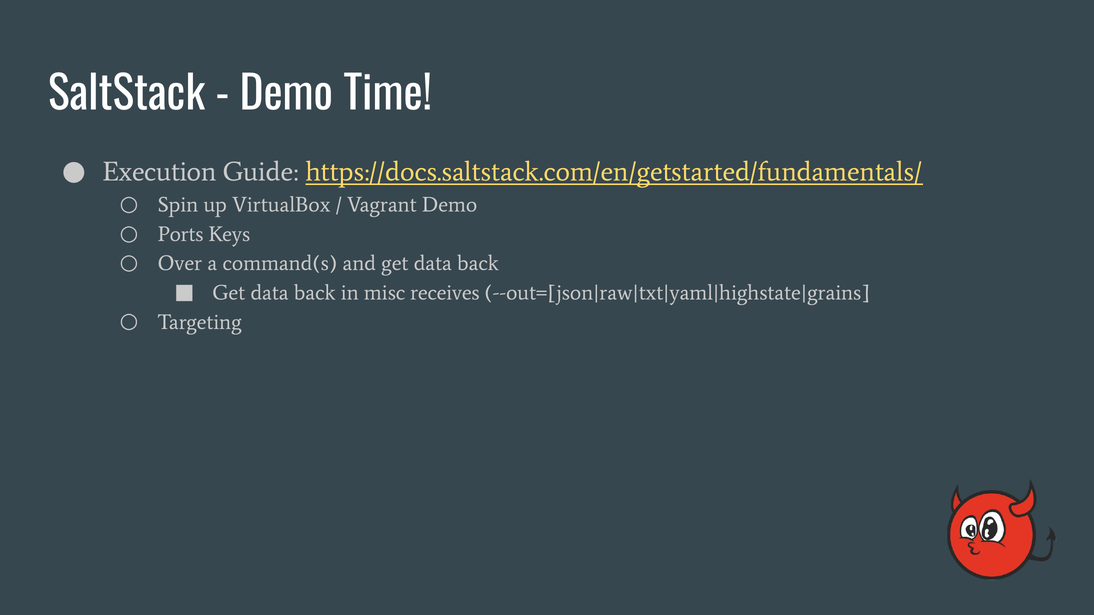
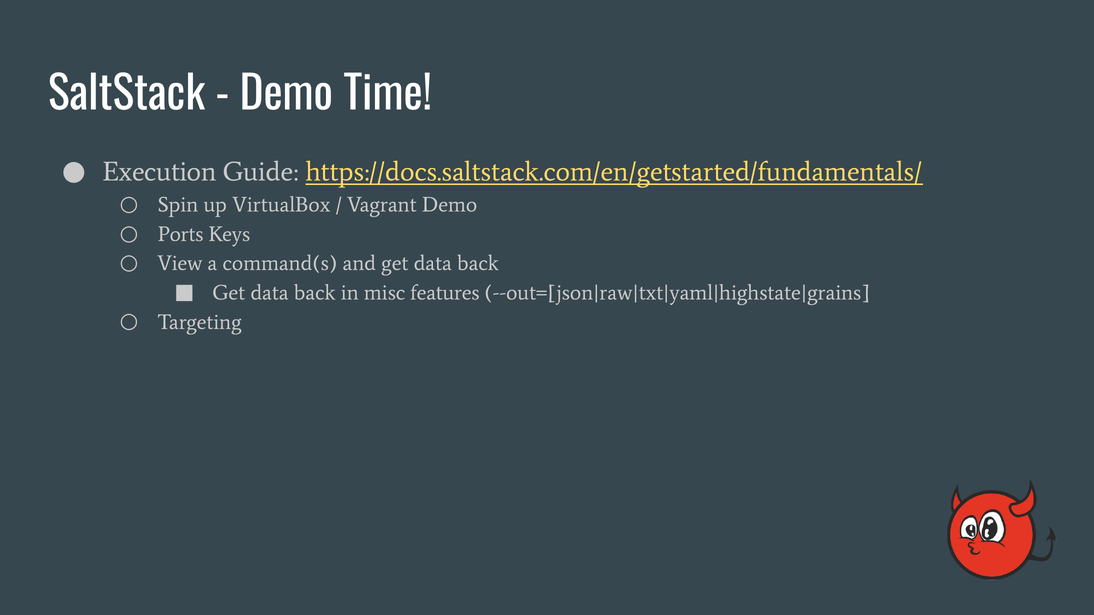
Over: Over -> View
receives: receives -> features
